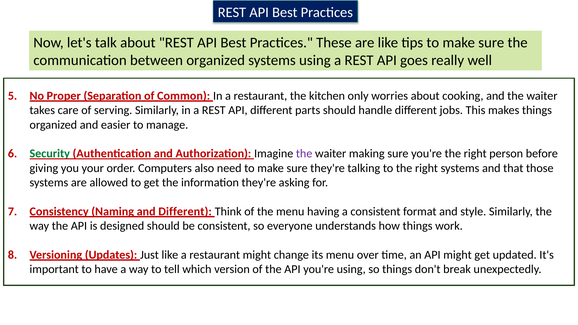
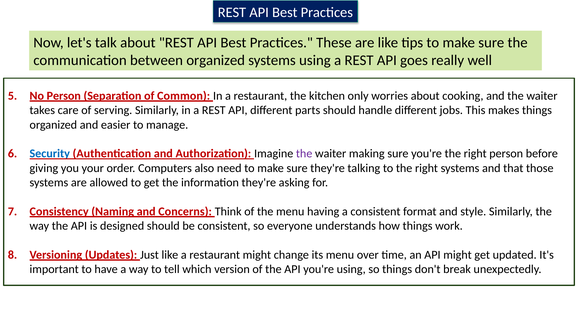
No Proper: Proper -> Person
Security colour: green -> blue
and Different: Different -> Concerns
